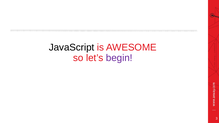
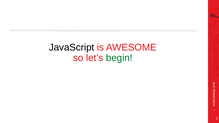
begin colour: purple -> green
